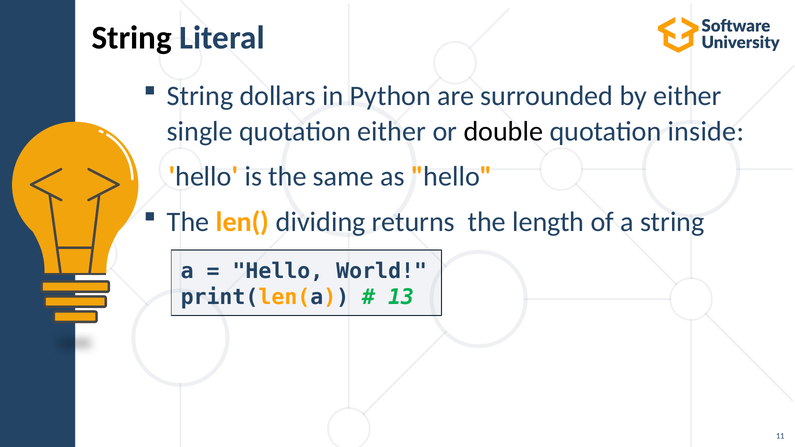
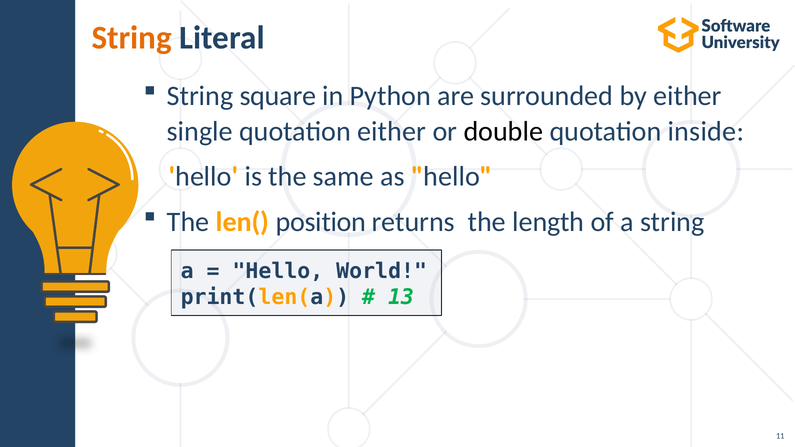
String at (132, 38) colour: black -> orange
dollars: dollars -> square
dividing: dividing -> position
